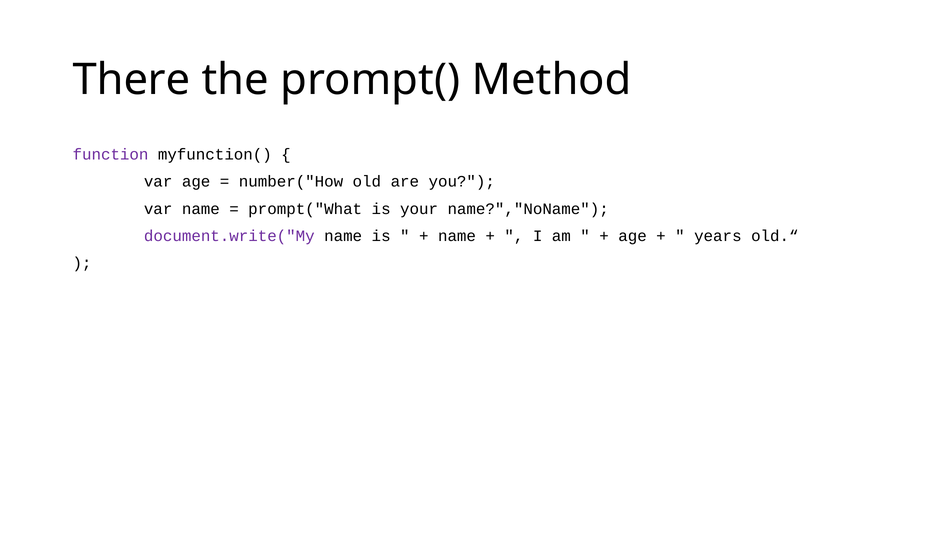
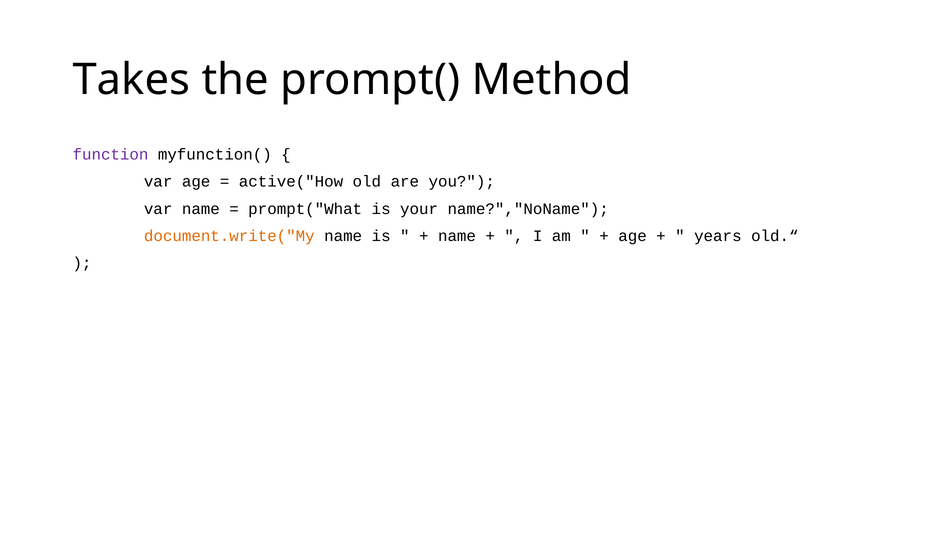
There: There -> Takes
number("How: number("How -> active("How
document.write("My colour: purple -> orange
